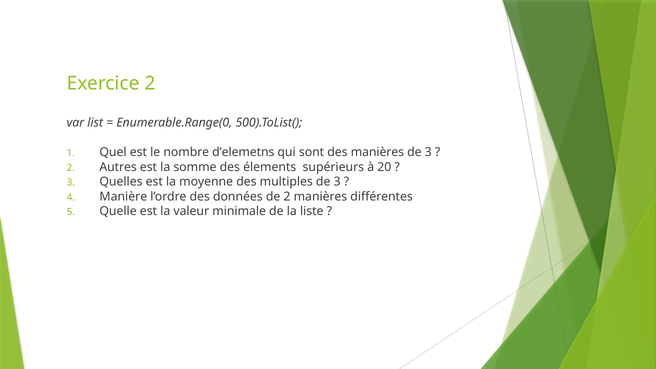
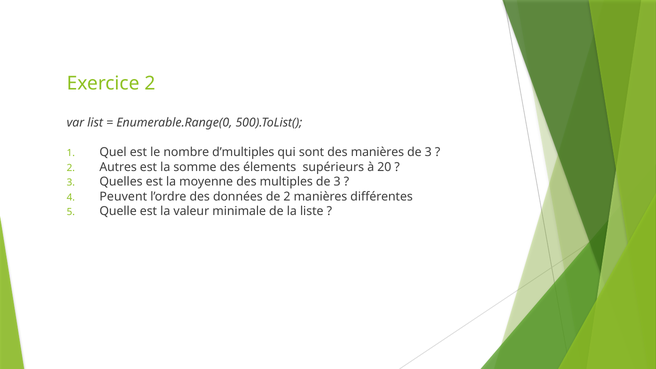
d’elemetns: d’elemetns -> d’multiples
Manière: Manière -> Peuvent
